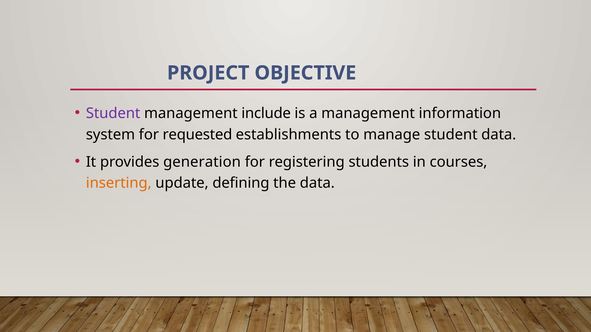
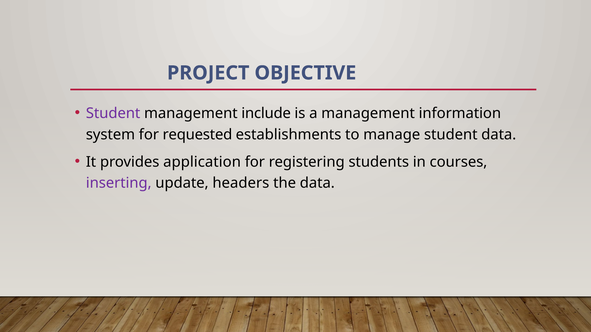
generation: generation -> application
inserting colour: orange -> purple
defining: defining -> headers
